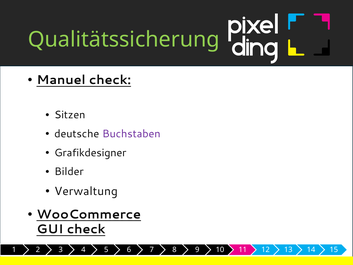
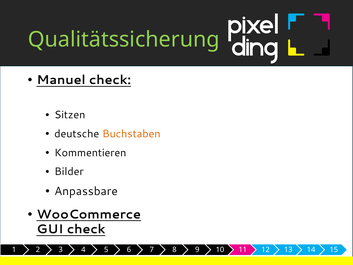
Buchstaben colour: purple -> orange
Grafikdesigner: Grafikdesigner -> Kommentieren
Verwaltung: Verwaltung -> Anpassbare
